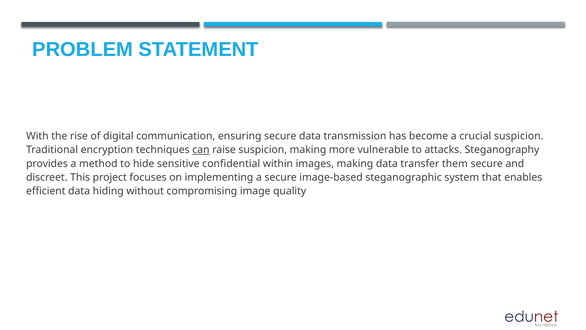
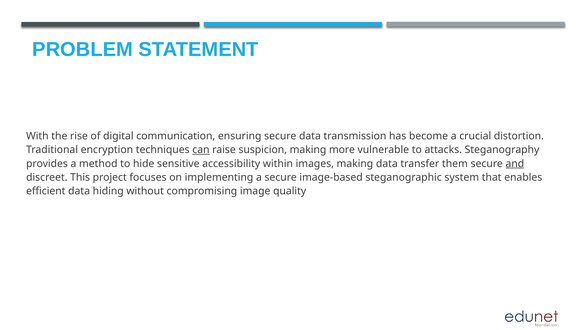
crucial suspicion: suspicion -> distortion
confidential: confidential -> accessibility
and underline: none -> present
